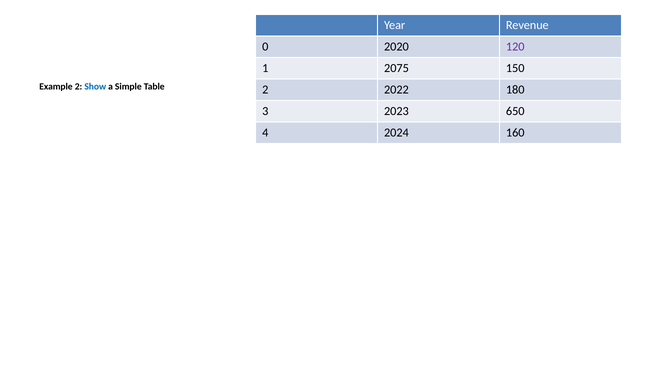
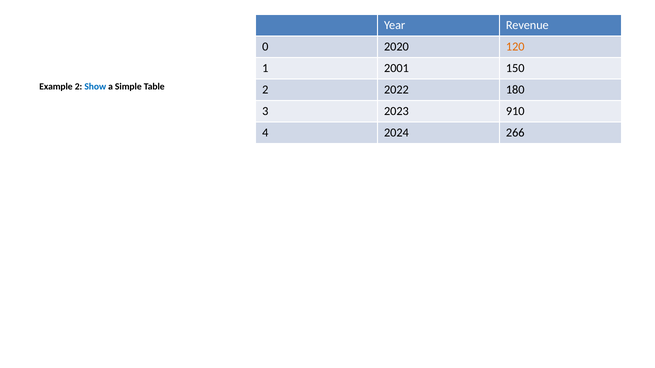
120 colour: purple -> orange
2075: 2075 -> 2001
650: 650 -> 910
160: 160 -> 266
